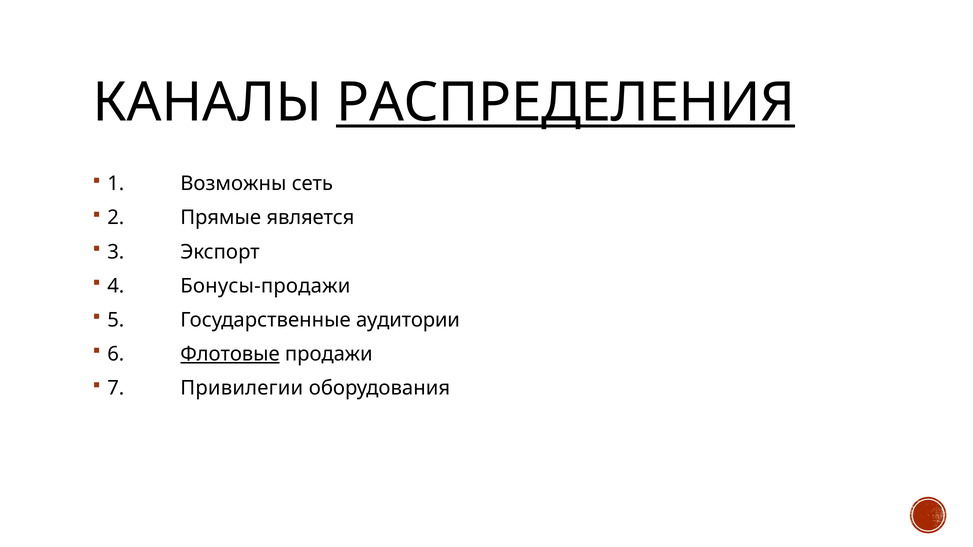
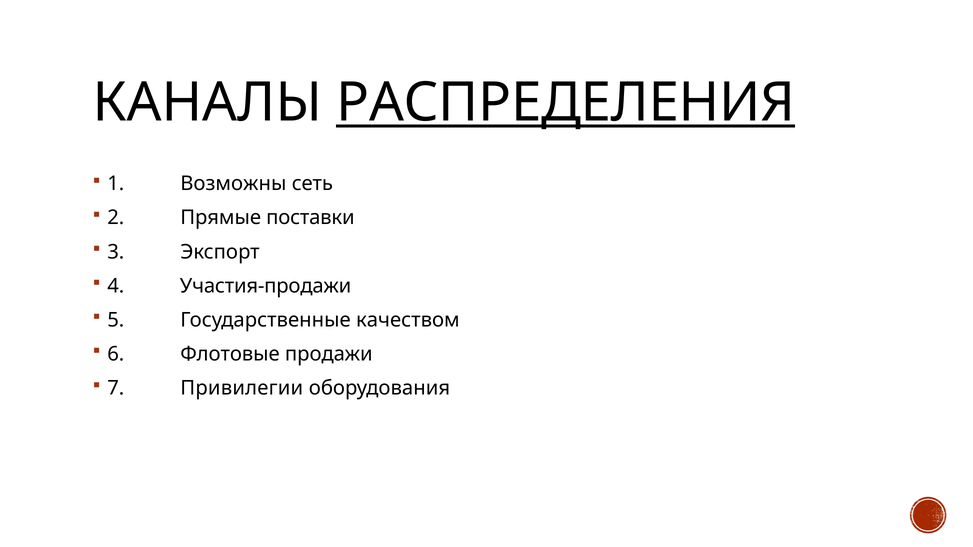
является: является -> поставки
Бонусы-продажи: Бонусы-продажи -> Участия-продажи
аудитории: аудитории -> качеством
Флотовые underline: present -> none
